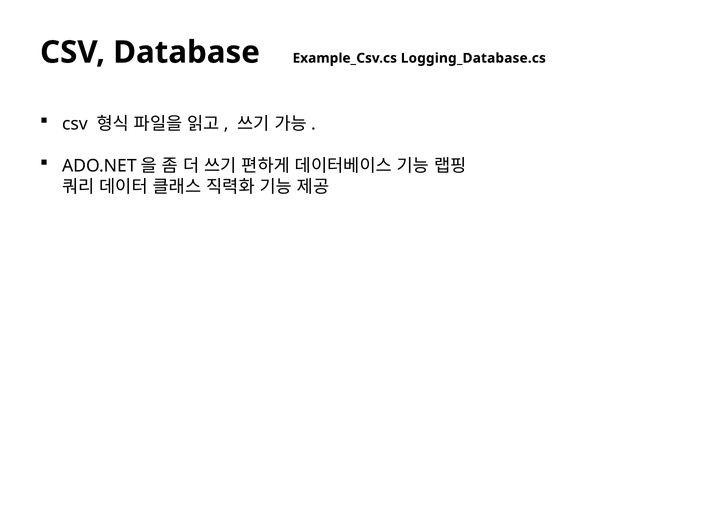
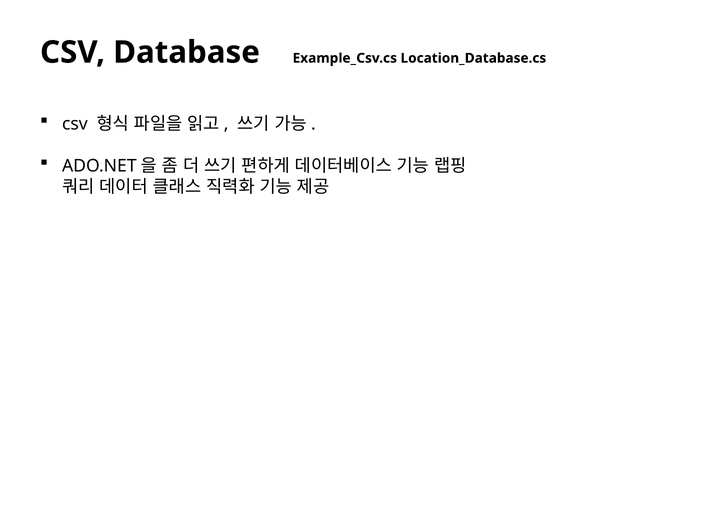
Logging_Database.cs: Logging_Database.cs -> Location_Database.cs
